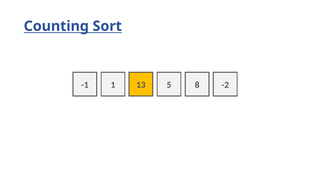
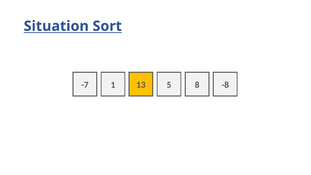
Counting: Counting -> Situation
-1: -1 -> -7
-2: -2 -> -8
